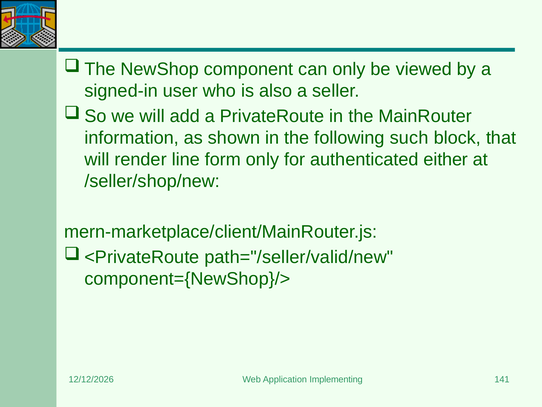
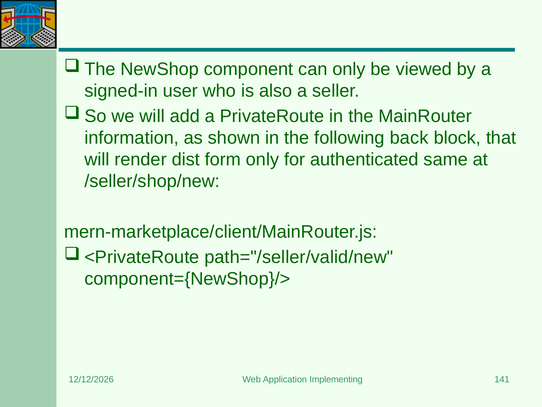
such: such -> back
line: line -> dist
either: either -> same
